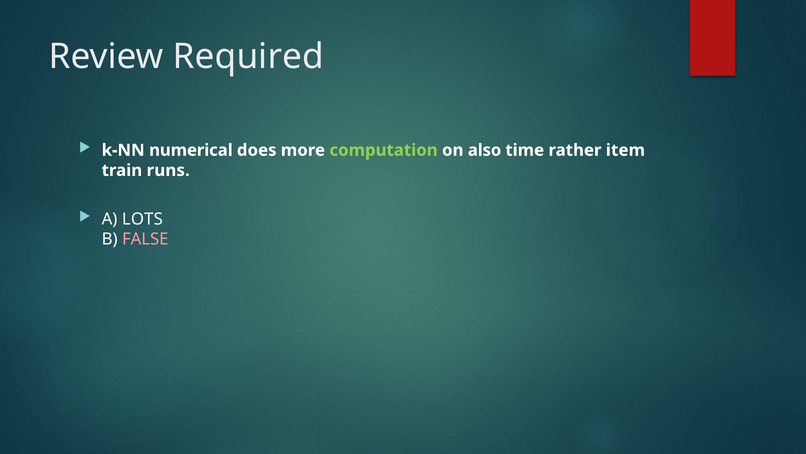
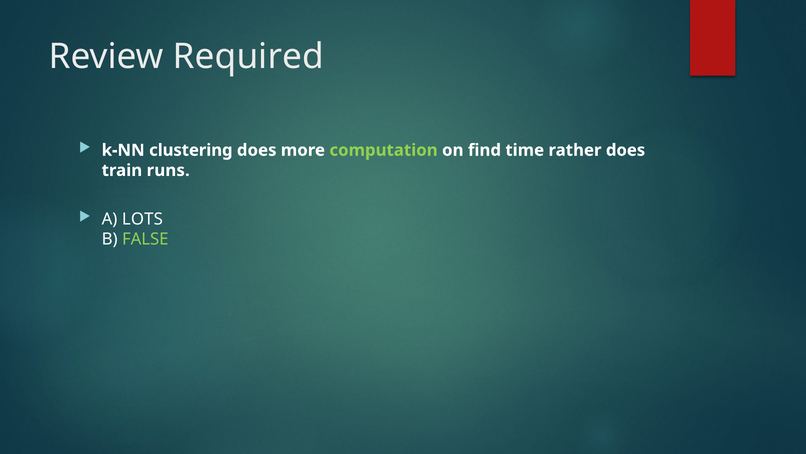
numerical: numerical -> clustering
also: also -> find
rather item: item -> does
FALSE colour: pink -> light green
